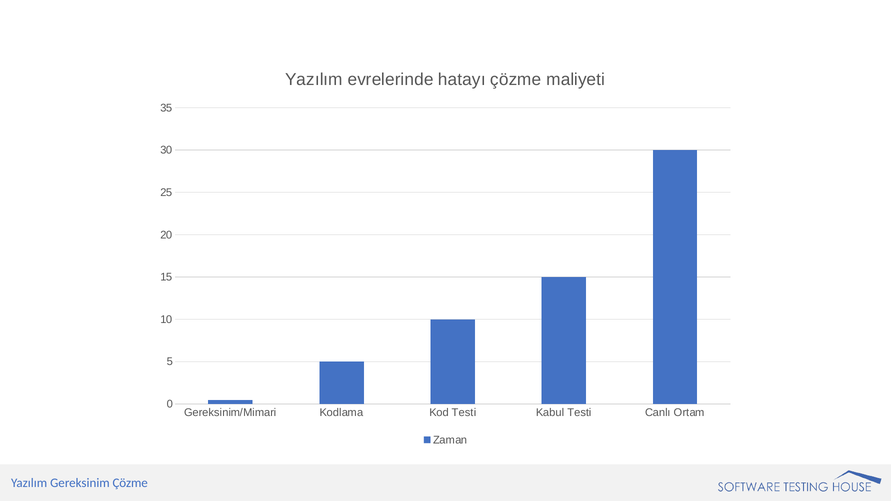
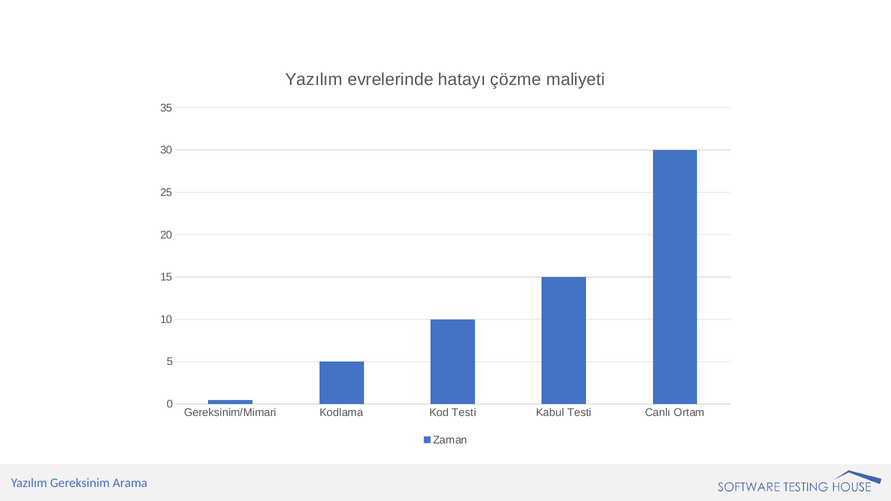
Gereksinim Çözme: Çözme -> Arama
